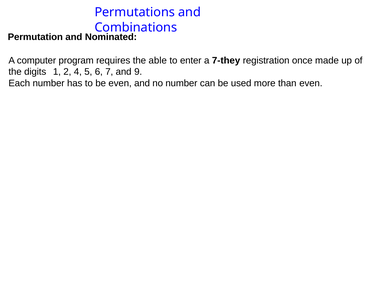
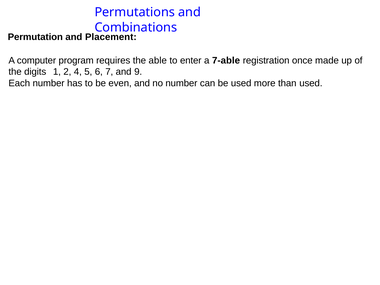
Nominated: Nominated -> Placement
7-they: 7-they -> 7-able
than even: even -> used
